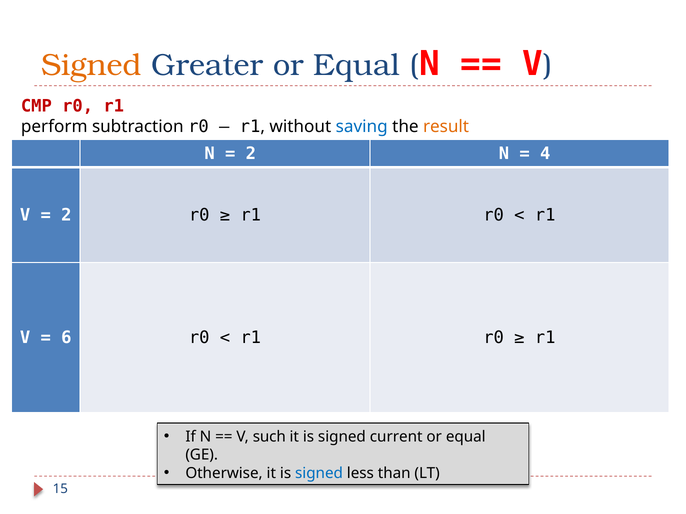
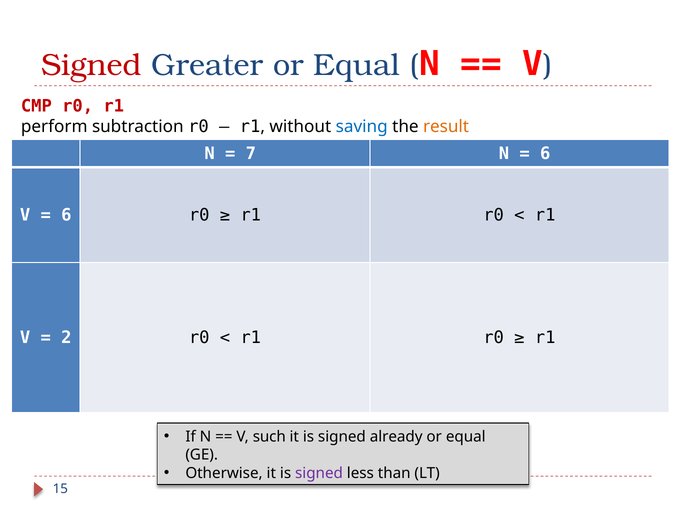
Signed at (91, 65) colour: orange -> red
2 at (251, 154): 2 -> 7
4 at (545, 154): 4 -> 6
2 at (66, 215): 2 -> 6
6: 6 -> 2
current: current -> already
signed at (319, 473) colour: blue -> purple
